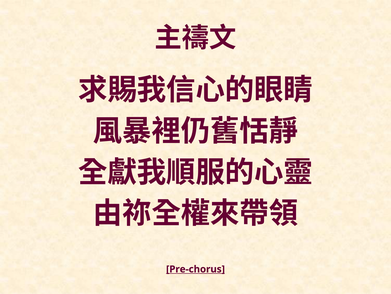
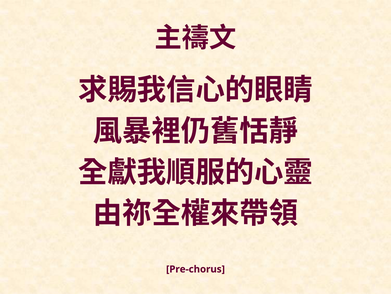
Pre-chorus underline: present -> none
